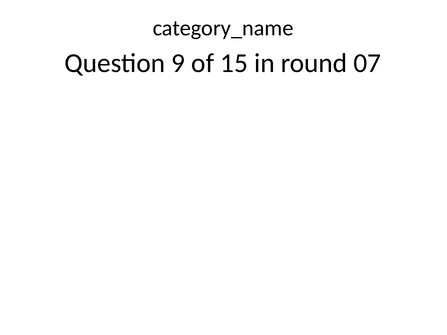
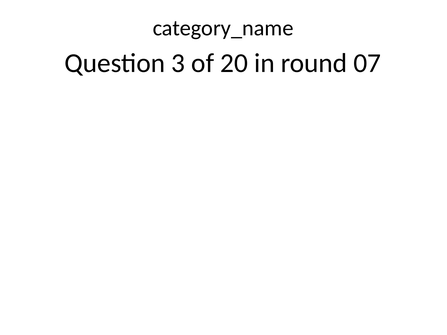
9: 9 -> 3
15: 15 -> 20
